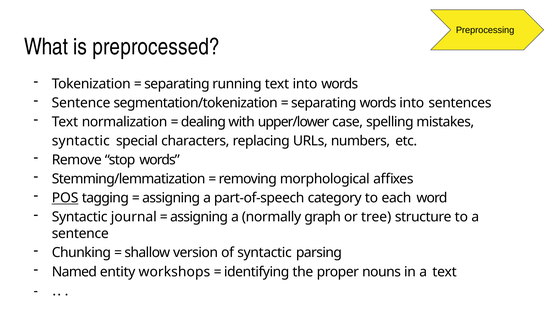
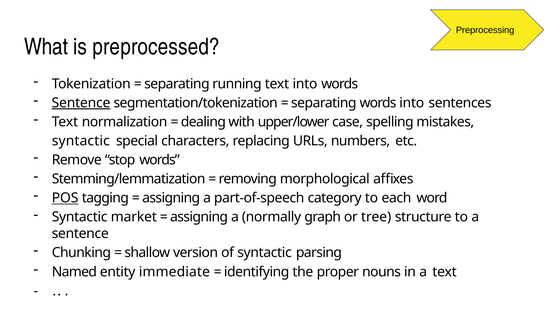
Sentence at (81, 103) underline: none -> present
journal: journal -> market
workshops: workshops -> immediate
